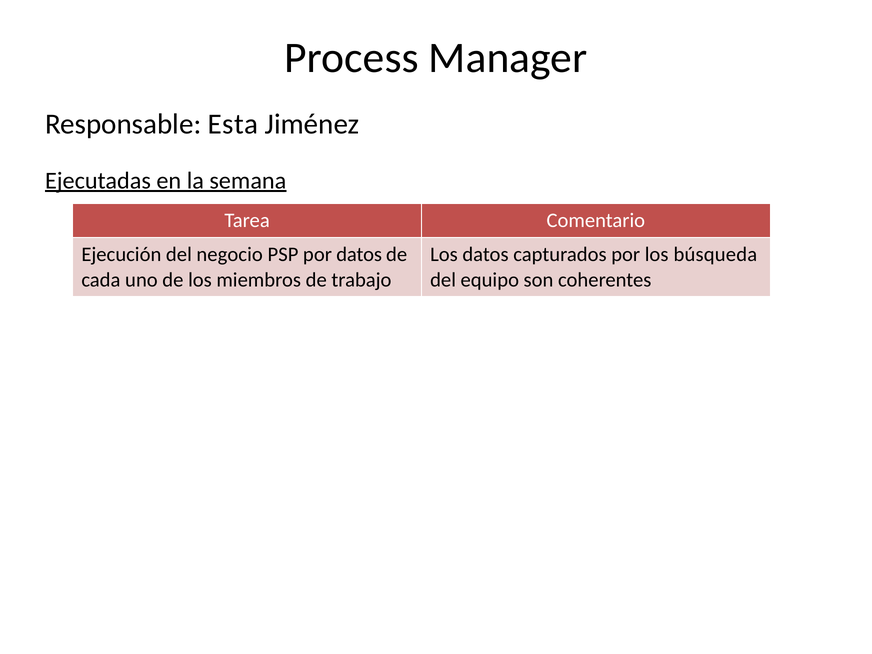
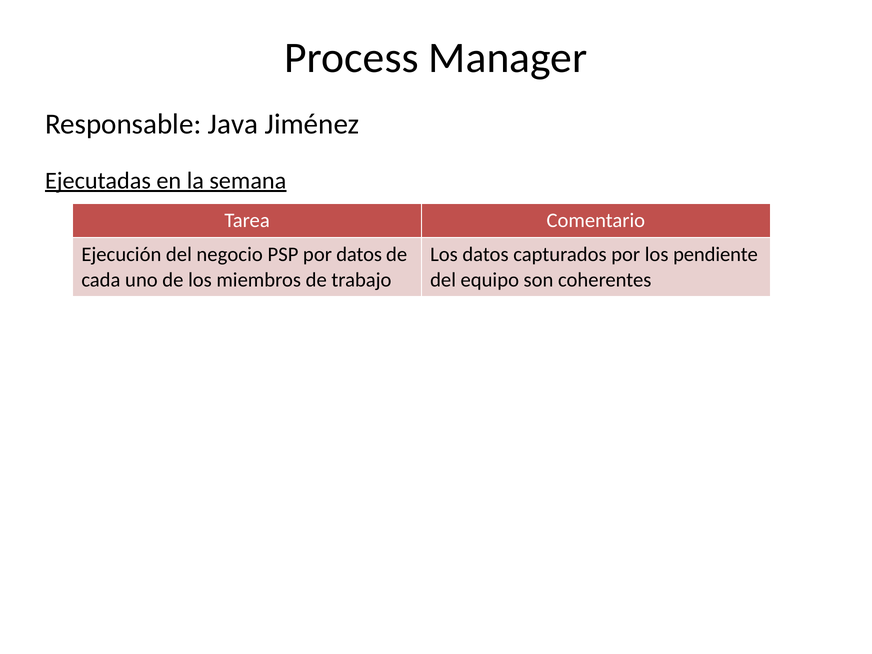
Esta: Esta -> Java
búsqueda: búsqueda -> pendiente
